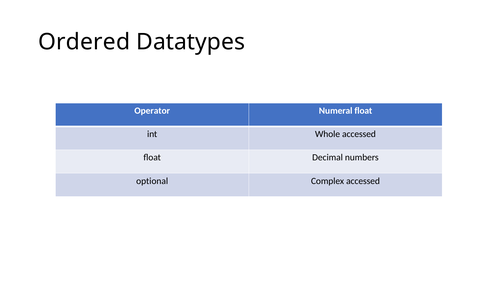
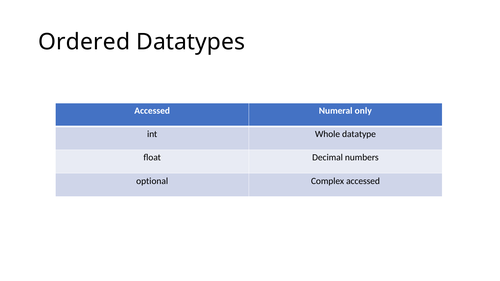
Operator at (152, 111): Operator -> Accessed
Numeral float: float -> only
Whole accessed: accessed -> datatype
